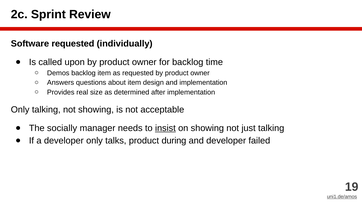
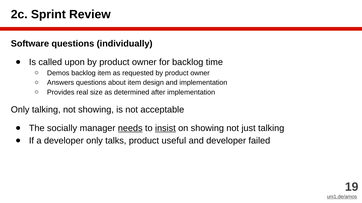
Software requested: requested -> questions
needs underline: none -> present
during: during -> useful
